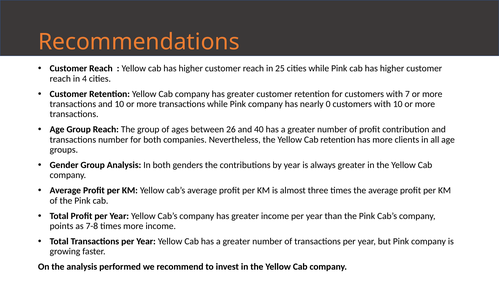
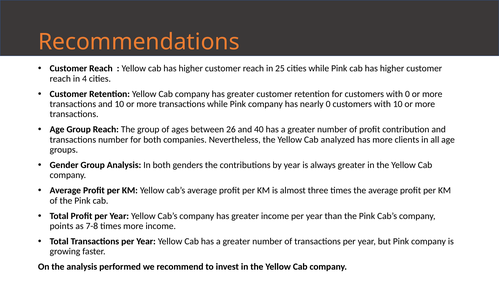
with 7: 7 -> 0
Cab retention: retention -> analyzed
